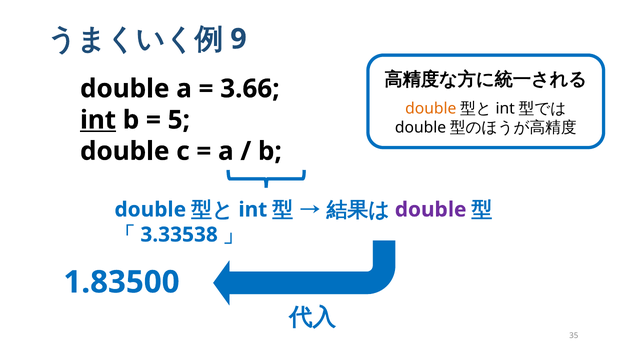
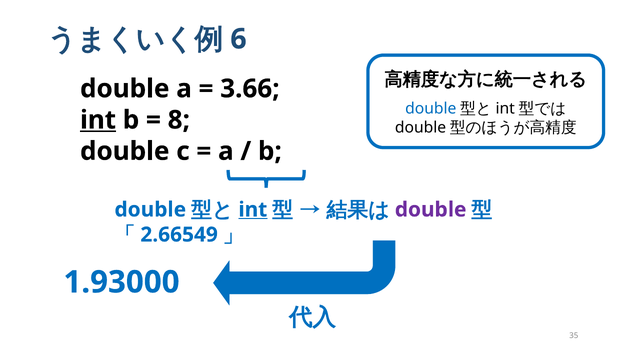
9: 9 -> 6
double at (431, 109) colour: orange -> blue
5: 5 -> 8
int at (253, 210) underline: none -> present
3.33538: 3.33538 -> 2.66549
1.83500: 1.83500 -> 1.93000
